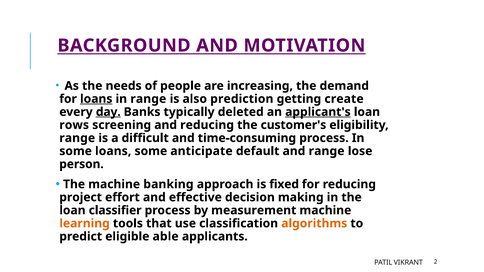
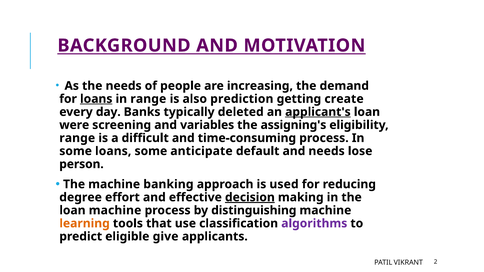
day underline: present -> none
rows: rows -> were
and reducing: reducing -> variables
customer's: customer's -> assigning's
and range: range -> needs
fixed: fixed -> used
project: project -> degree
decision underline: none -> present
loan classifier: classifier -> machine
measurement: measurement -> distinguishing
algorithms colour: orange -> purple
able: able -> give
